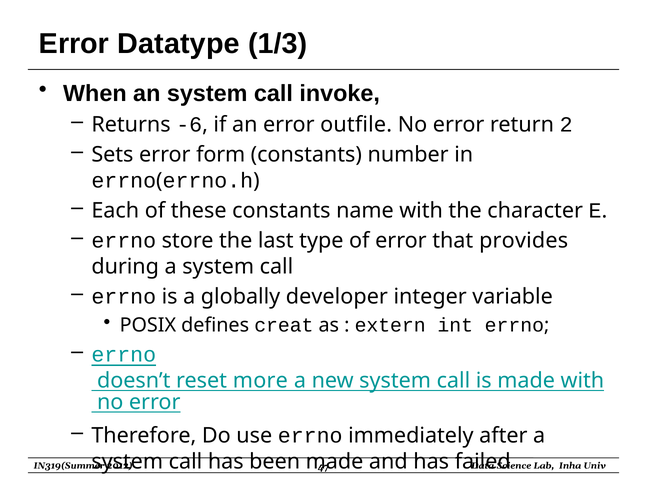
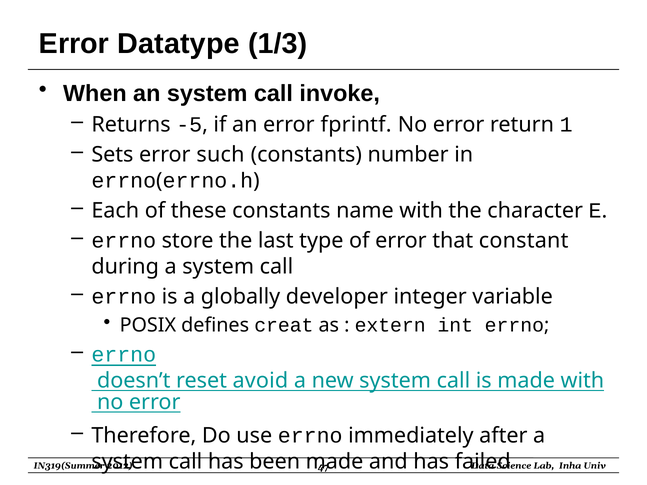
-6: -6 -> -5
outfile: outfile -> fprintf
2: 2 -> 1
form: form -> such
provides: provides -> constant
more: more -> avoid
